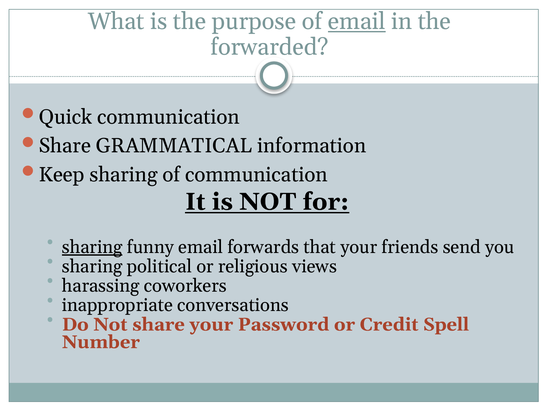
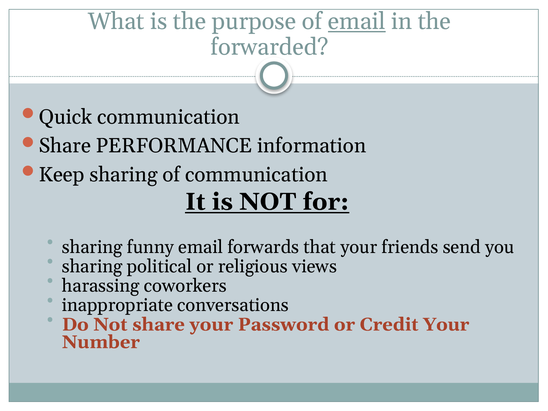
GRAMMATICAL: GRAMMATICAL -> PERFORMANCE
sharing at (92, 247) underline: present -> none
Credit Spell: Spell -> Your
